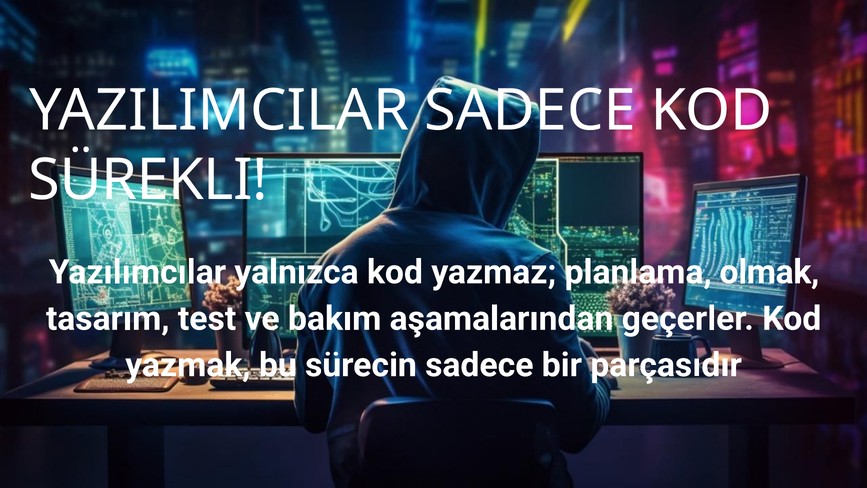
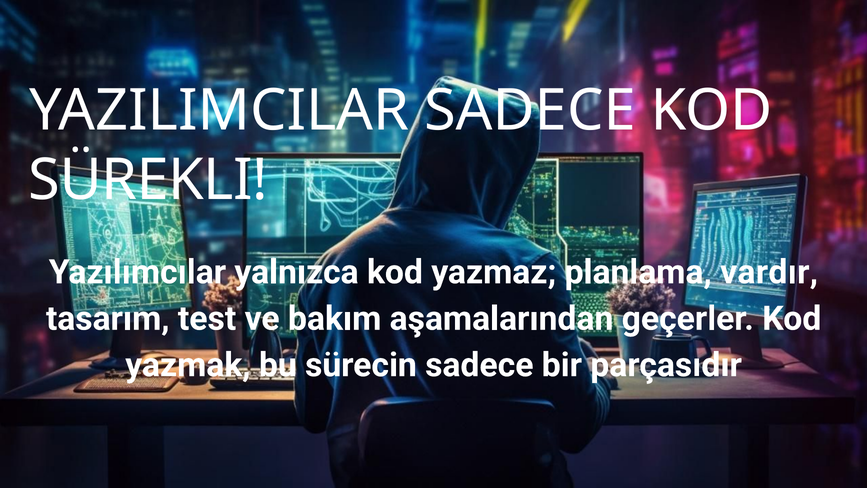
olmak: olmak -> vardır
